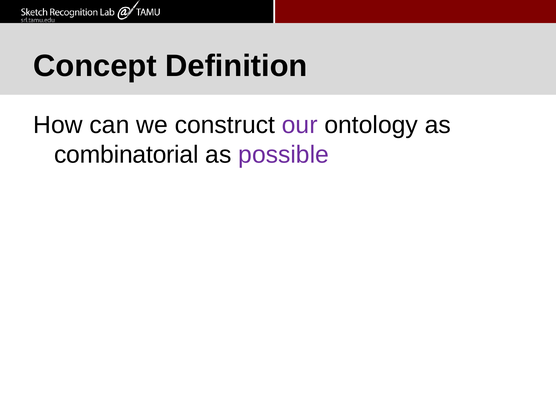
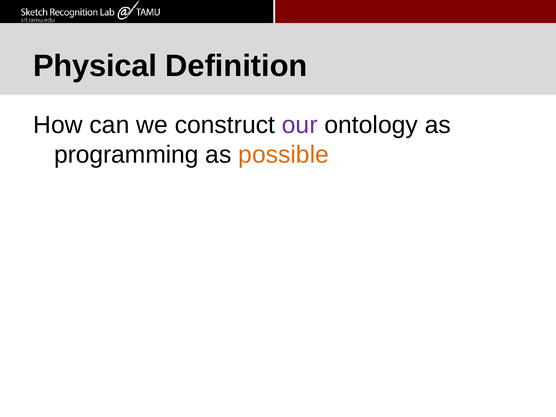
Concept: Concept -> Physical
combinatorial: combinatorial -> programming
possible colour: purple -> orange
